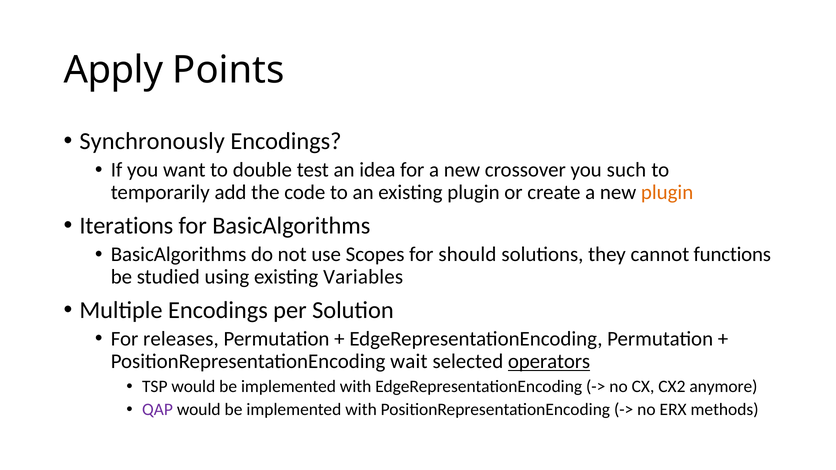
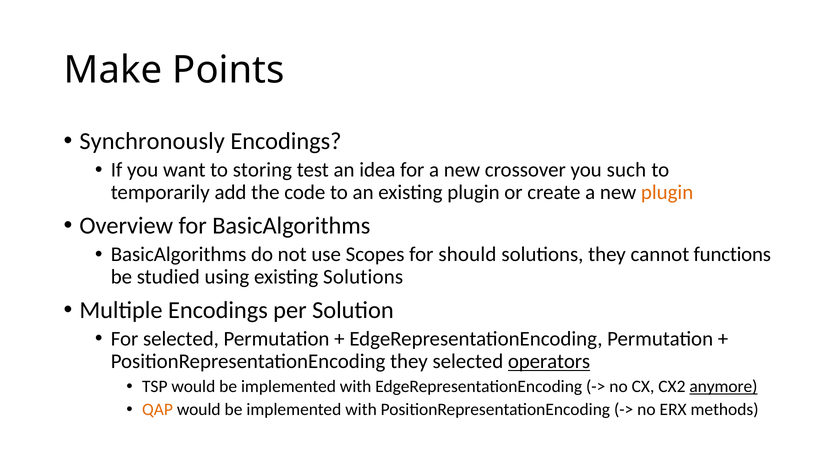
Apply: Apply -> Make
double: double -> storing
Iterations: Iterations -> Overview
existing Variables: Variables -> Solutions
For releases: releases -> selected
PositionRepresentationEncoding wait: wait -> they
anymore underline: none -> present
QAP colour: purple -> orange
